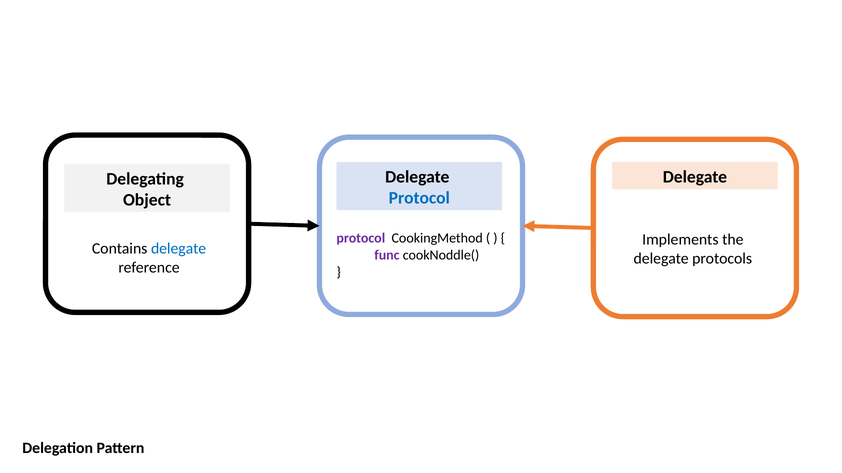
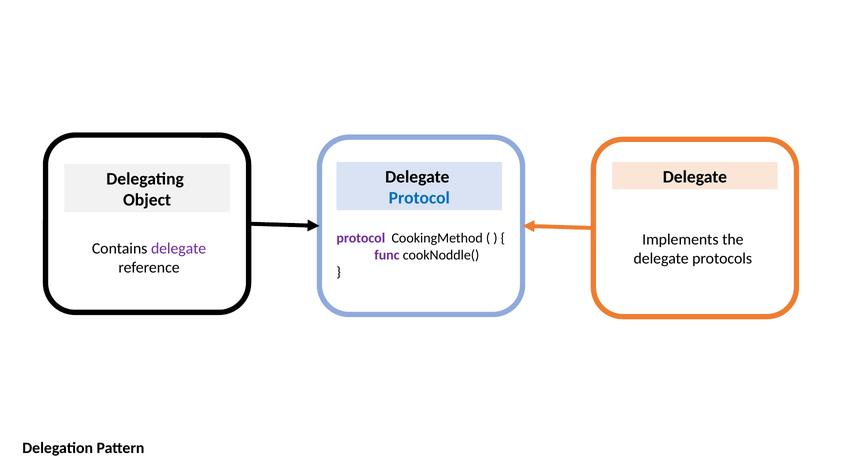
delegate at (179, 249) colour: blue -> purple
